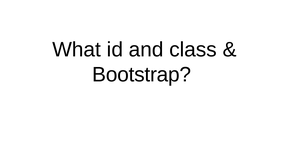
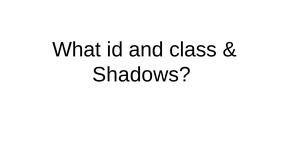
Bootstrap: Bootstrap -> Shadows
